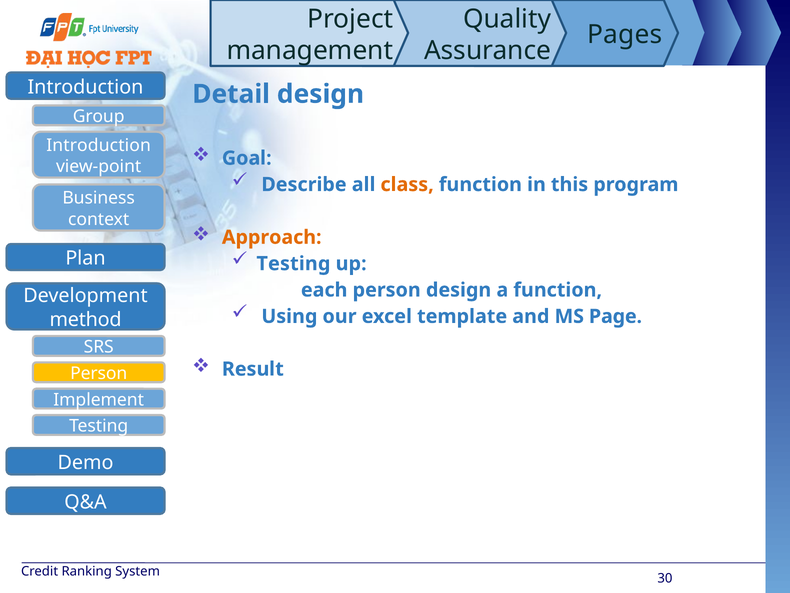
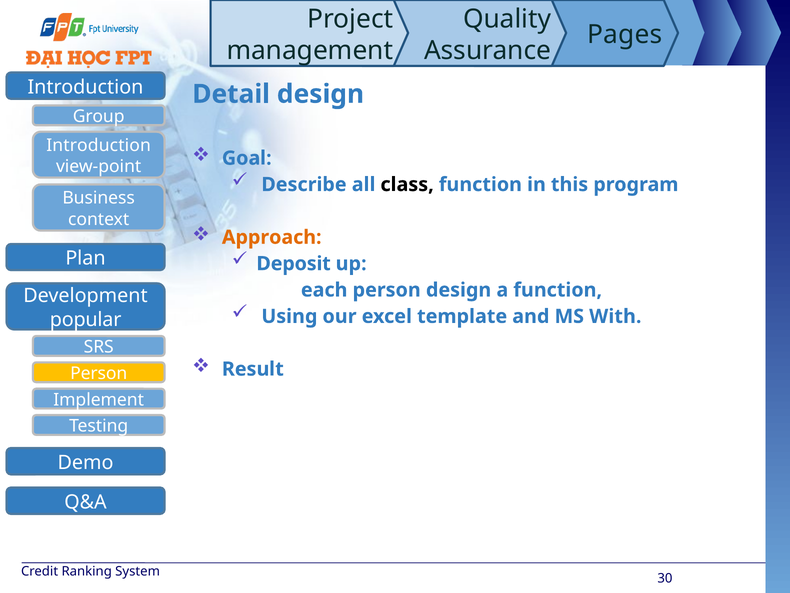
class colour: orange -> black
Testing at (293, 263): Testing -> Deposit
Page: Page -> With
method: method -> popular
